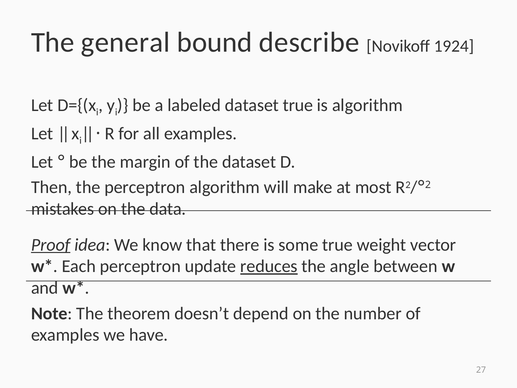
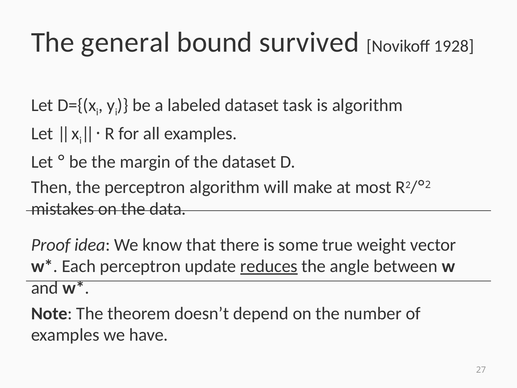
describe: describe -> survived
1924: 1924 -> 1928
dataset true: true -> task
Proof underline: present -> none
